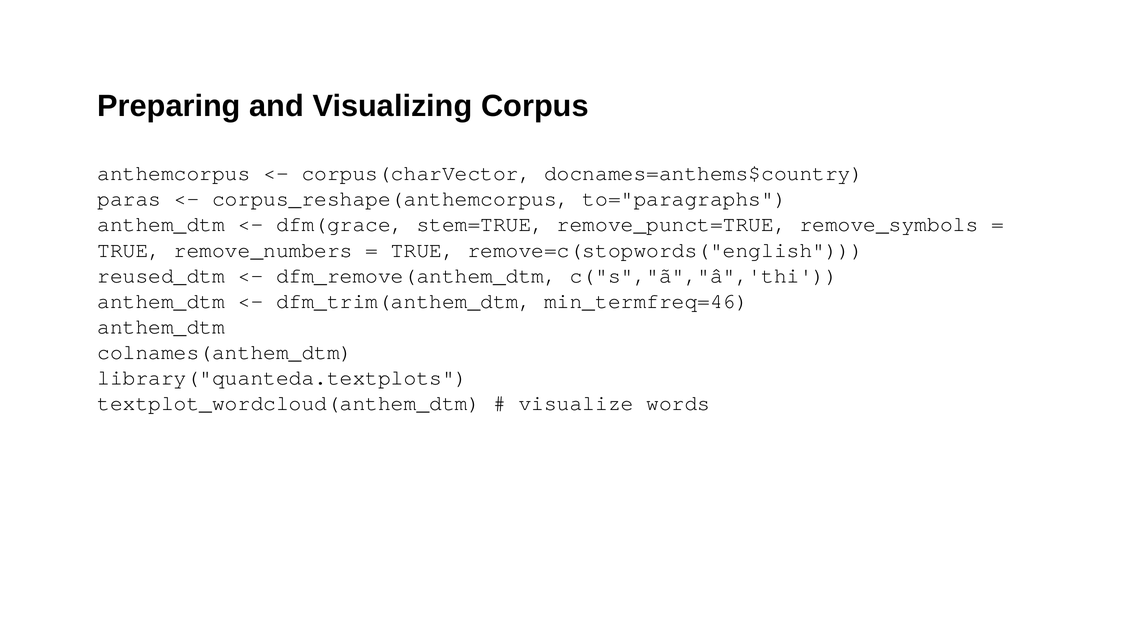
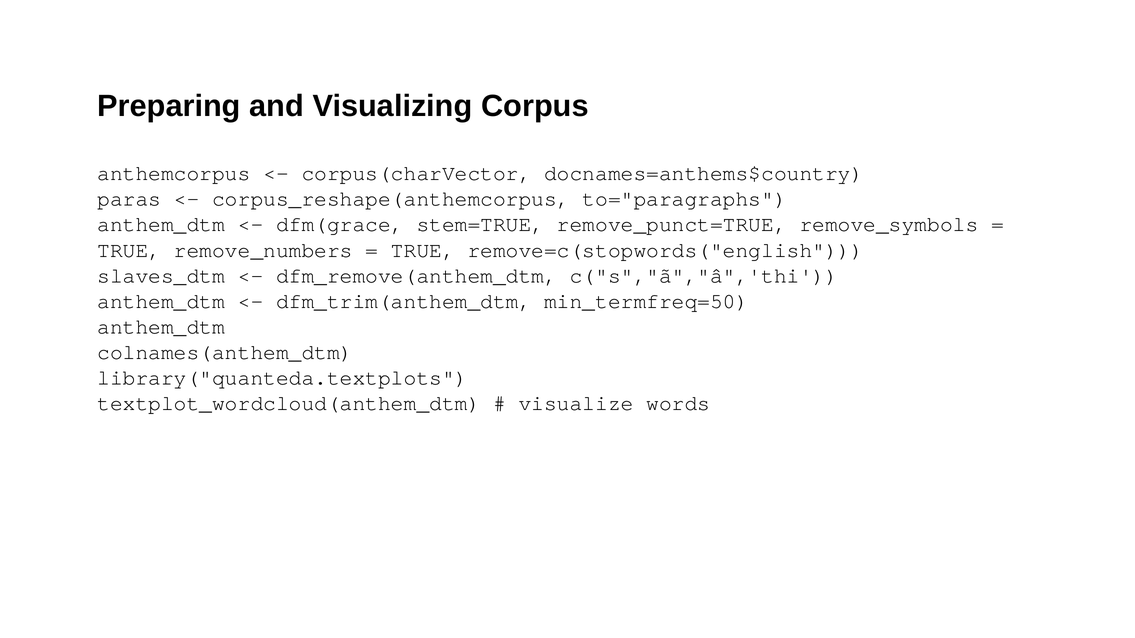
reused_dtm: reused_dtm -> slaves_dtm
min_termfreq=46: min_termfreq=46 -> min_termfreq=50
